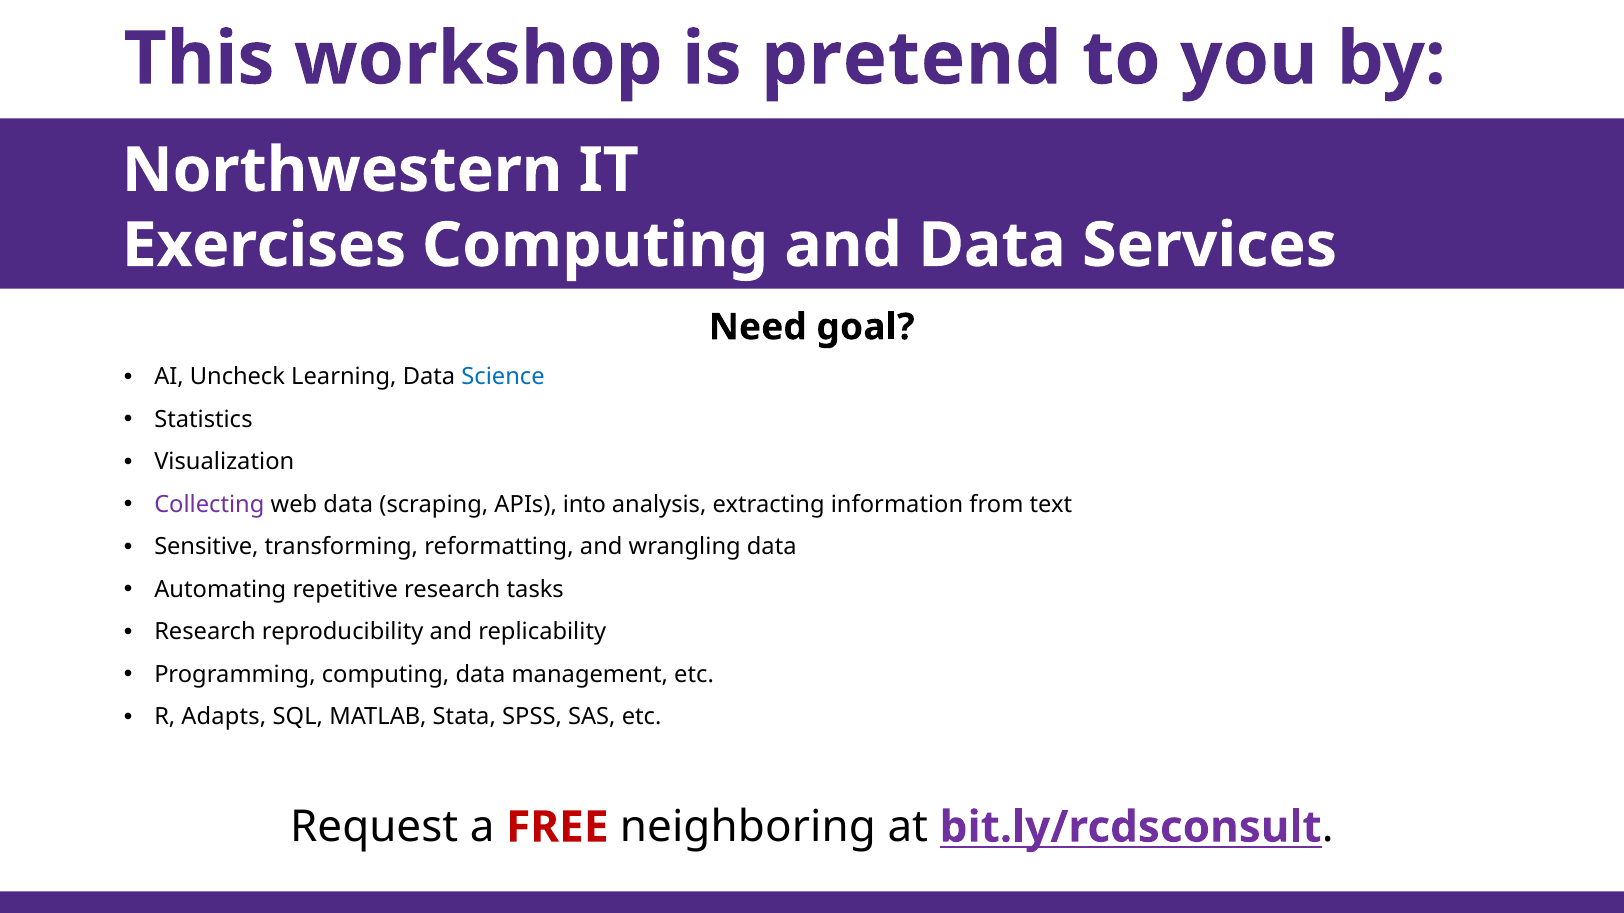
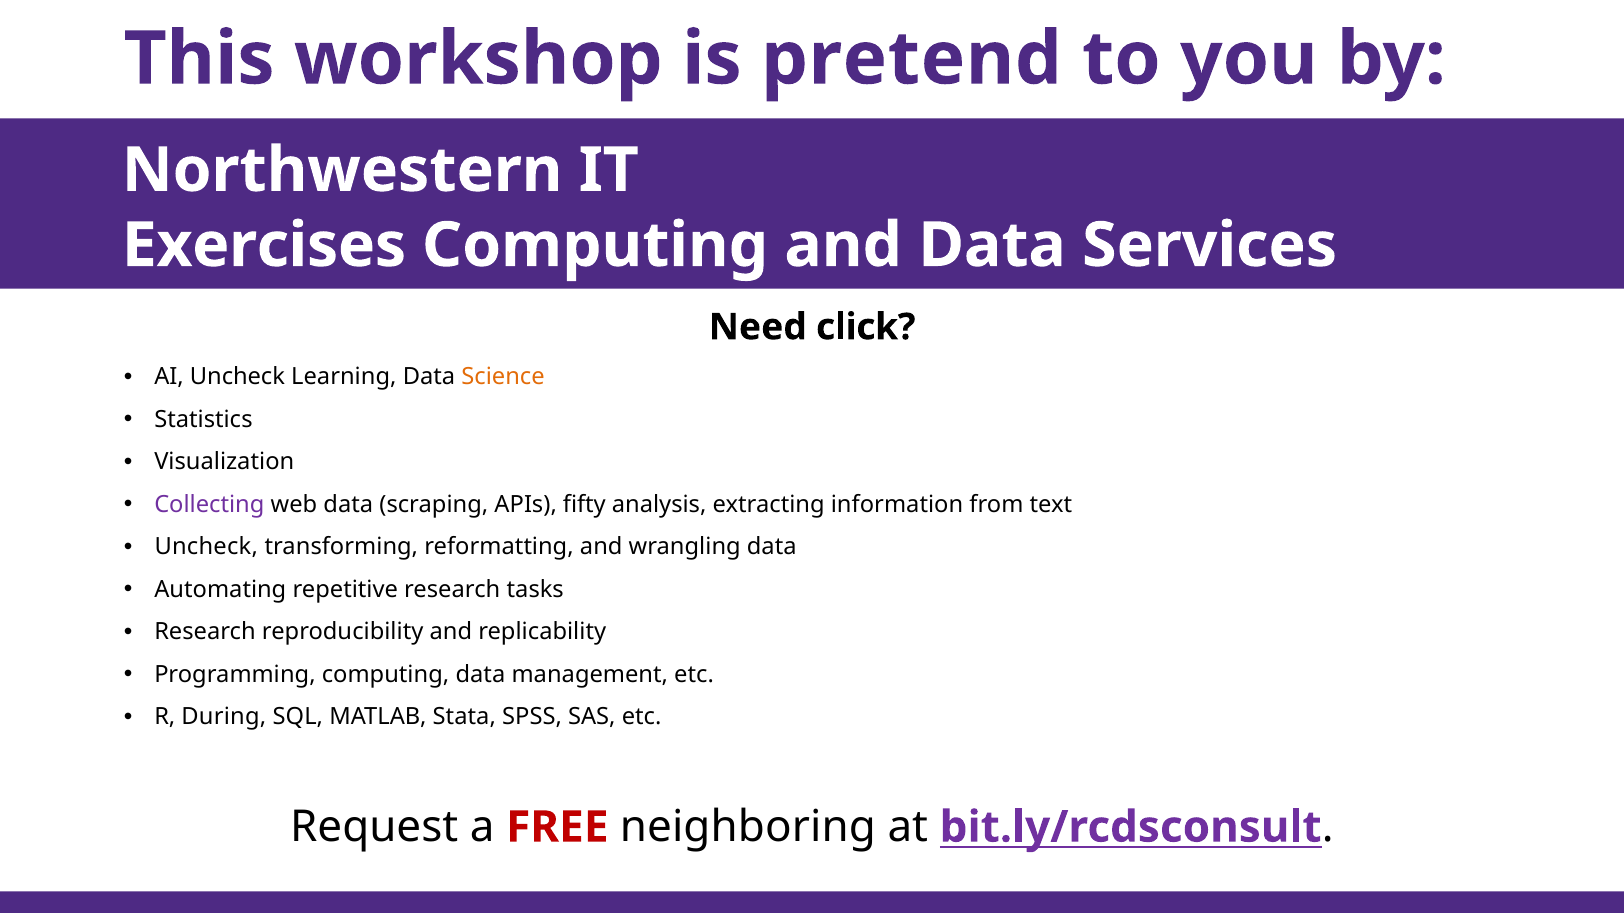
goal: goal -> click
Science colour: blue -> orange
into: into -> fifty
Sensitive at (206, 547): Sensitive -> Uncheck
Adapts: Adapts -> During
